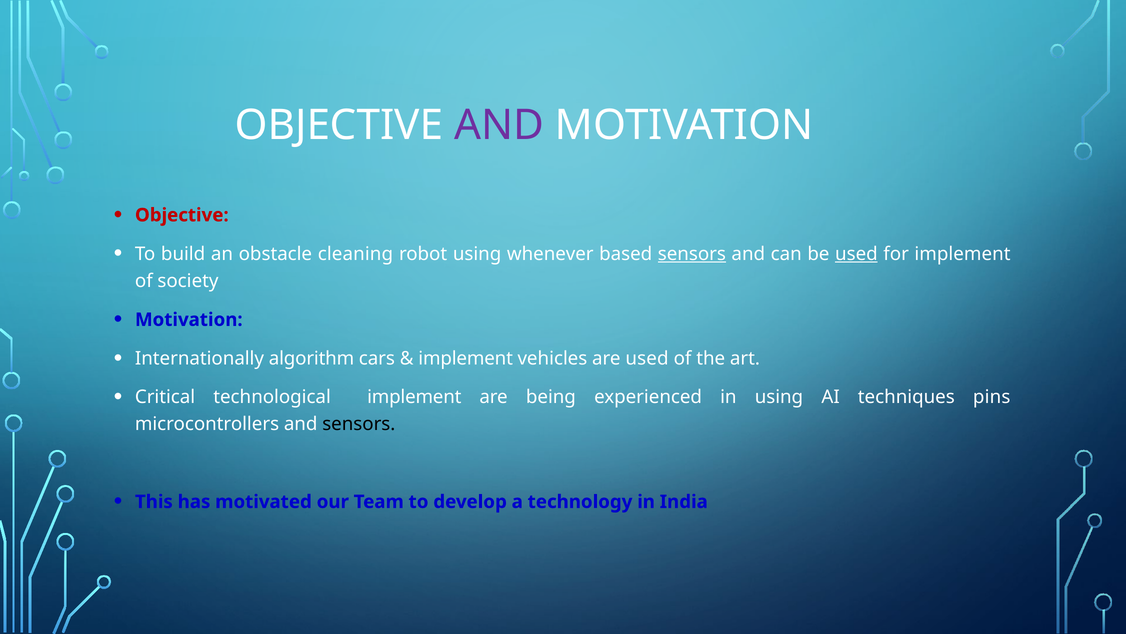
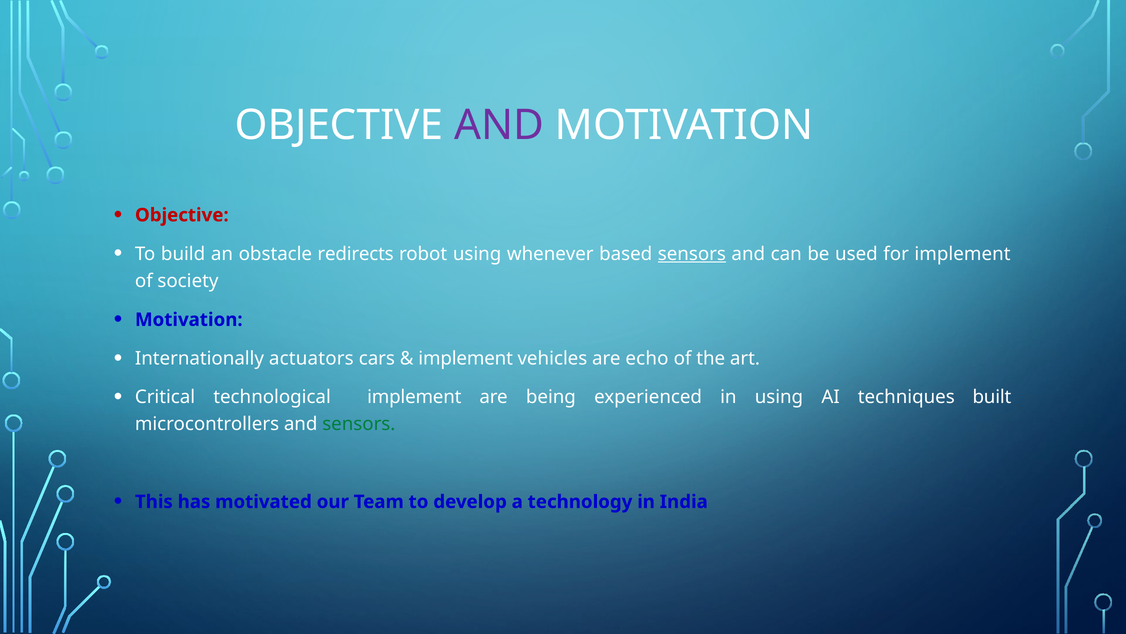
cleaning: cleaning -> redirects
used at (856, 254) underline: present -> none
algorithm: algorithm -> actuators
are used: used -> echo
pins: pins -> built
sensors at (359, 424) colour: black -> green
